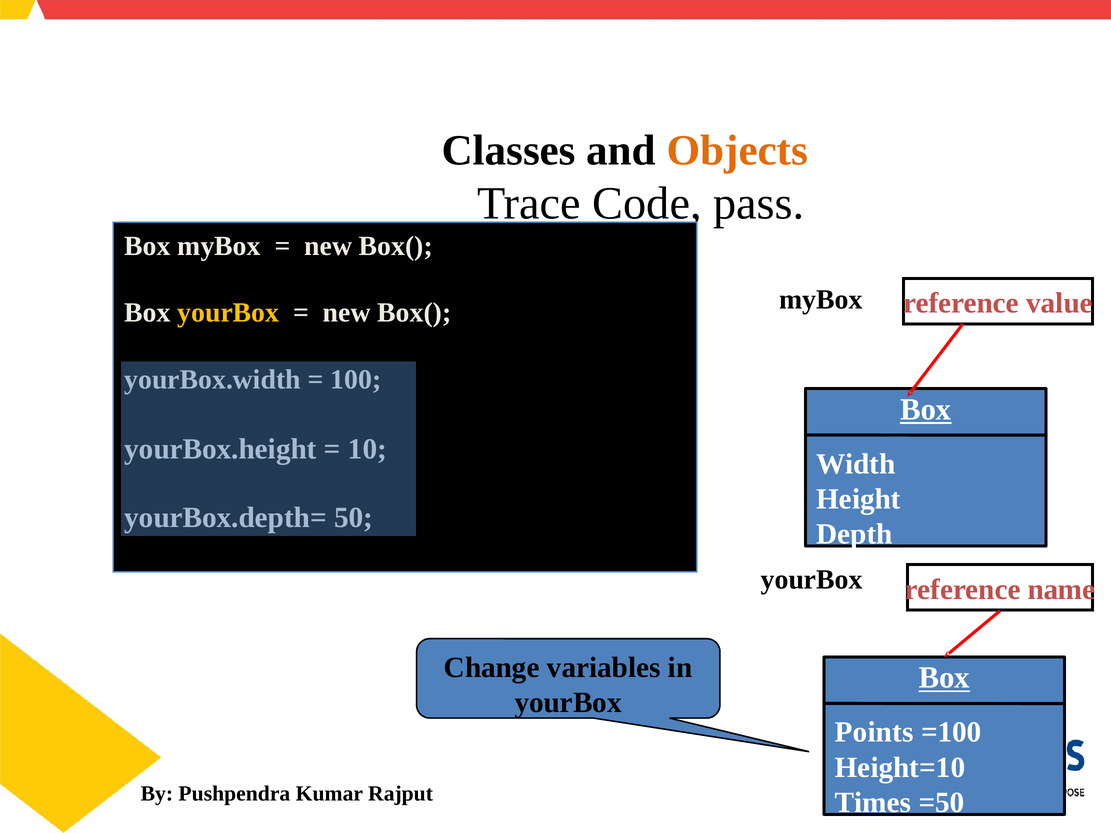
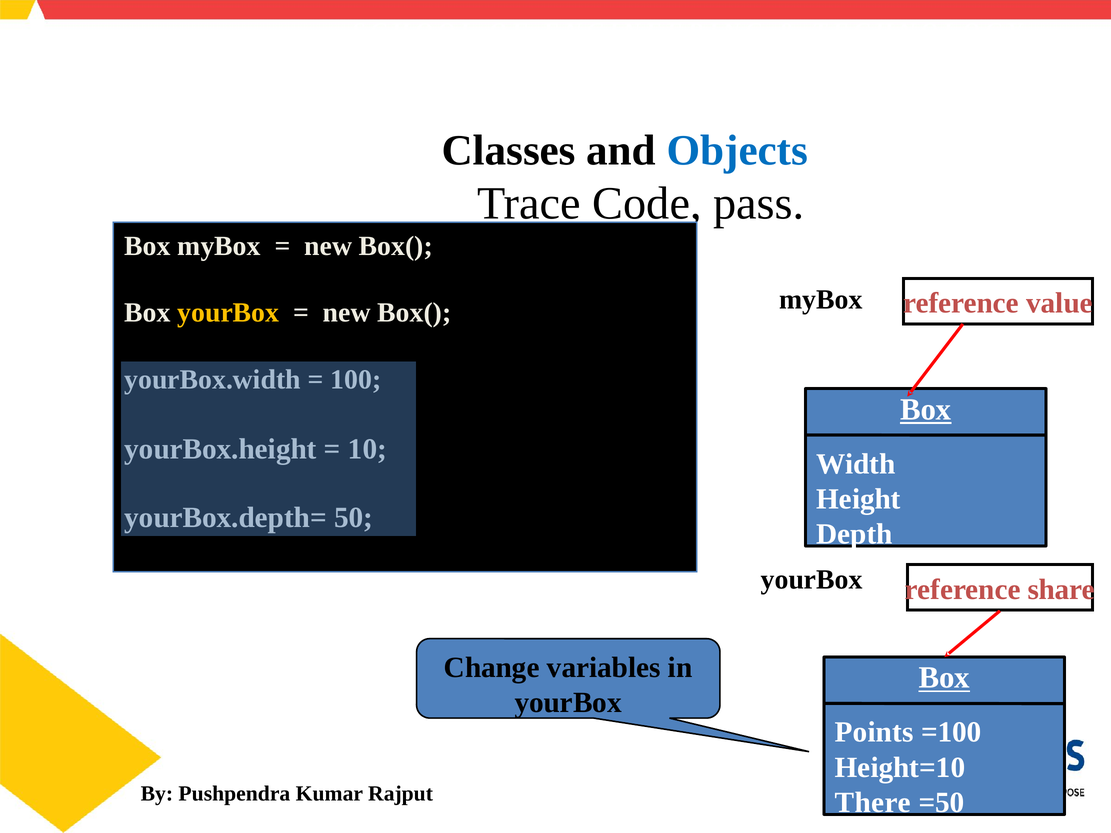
Objects colour: orange -> blue
name: name -> share
Times: Times -> There
